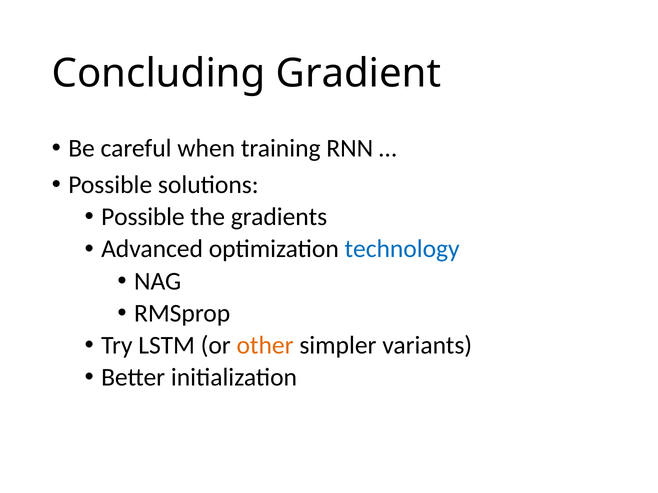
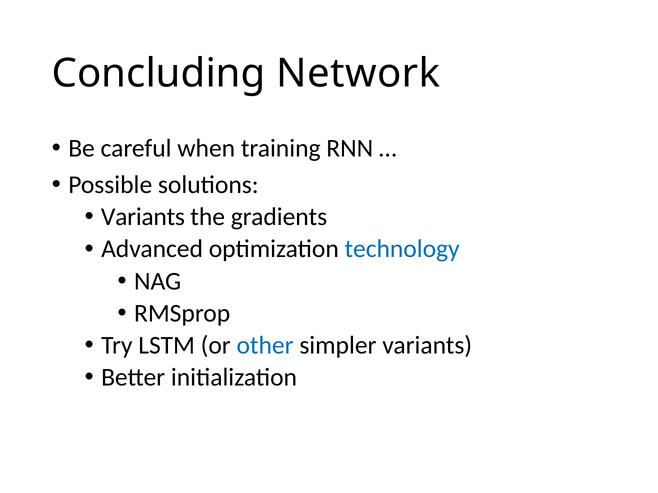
Gradient: Gradient -> Network
Possible at (143, 217): Possible -> Variants
other colour: orange -> blue
